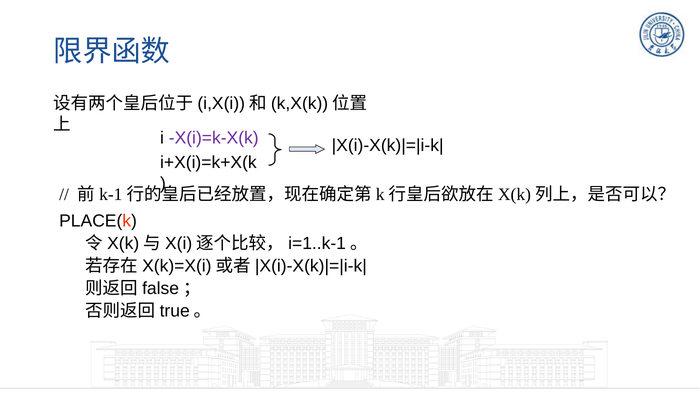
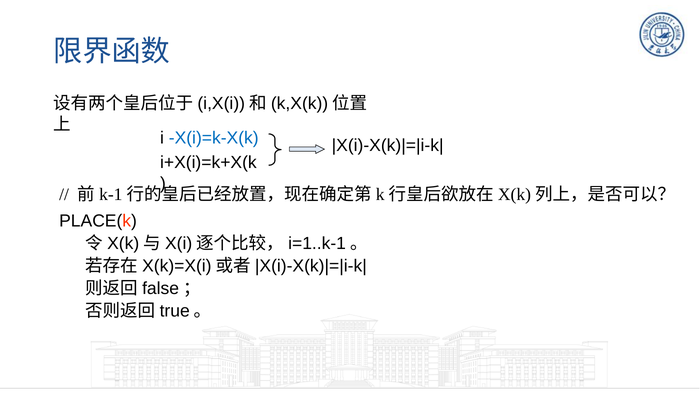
X(i)=k-X(k colour: purple -> blue
